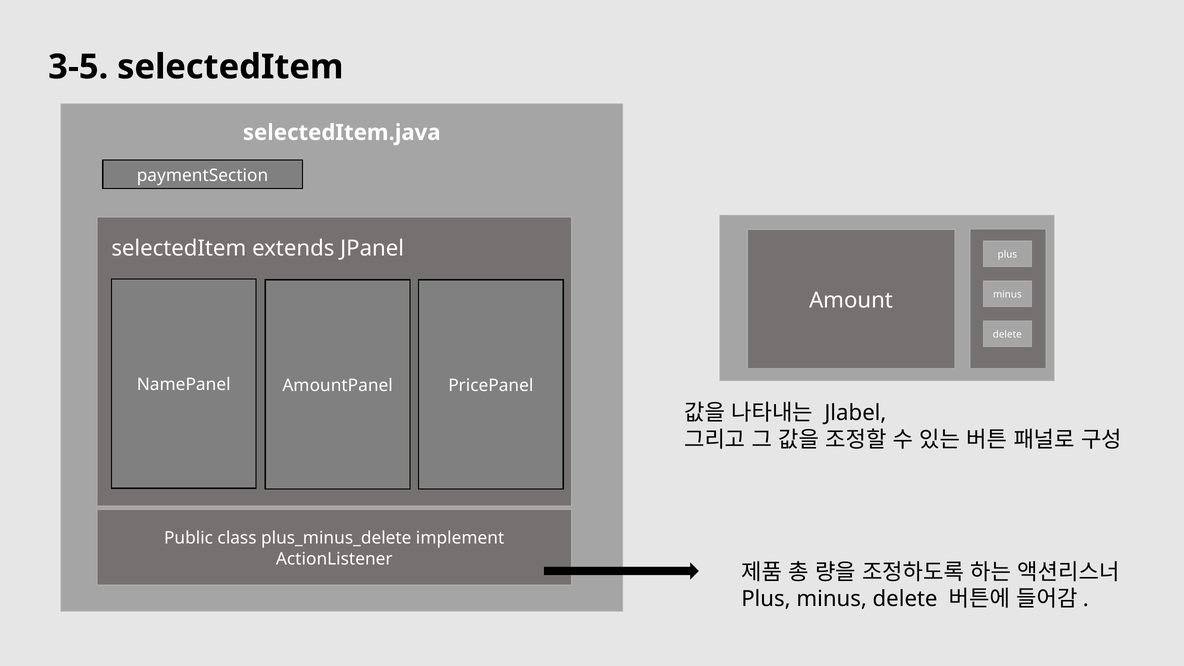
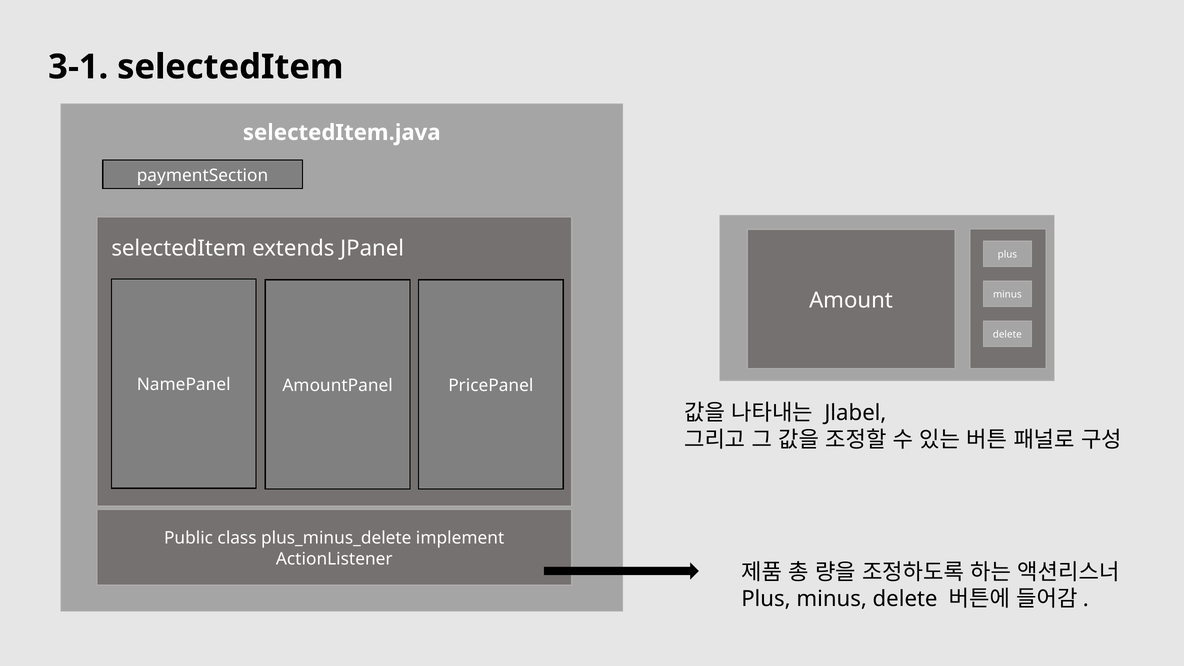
3-5: 3-5 -> 3-1
